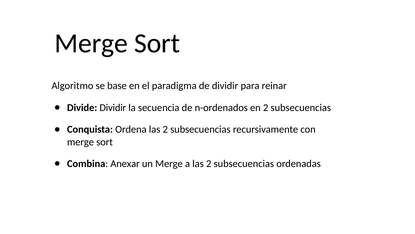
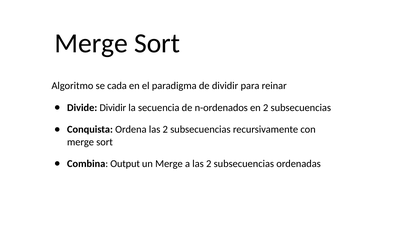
base: base -> cada
Anexar: Anexar -> Output
